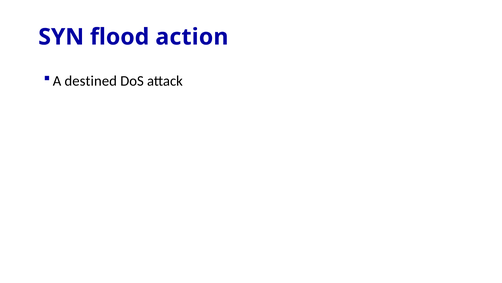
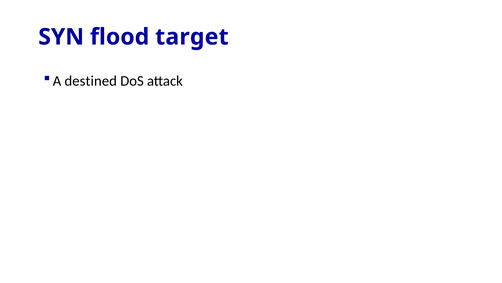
action: action -> target
